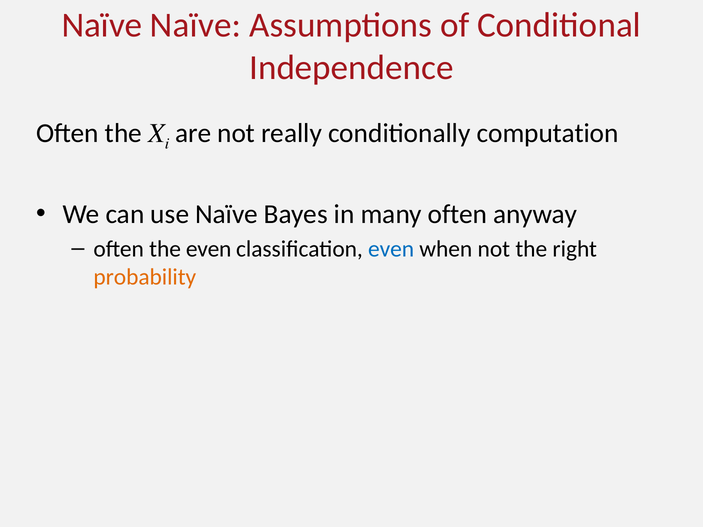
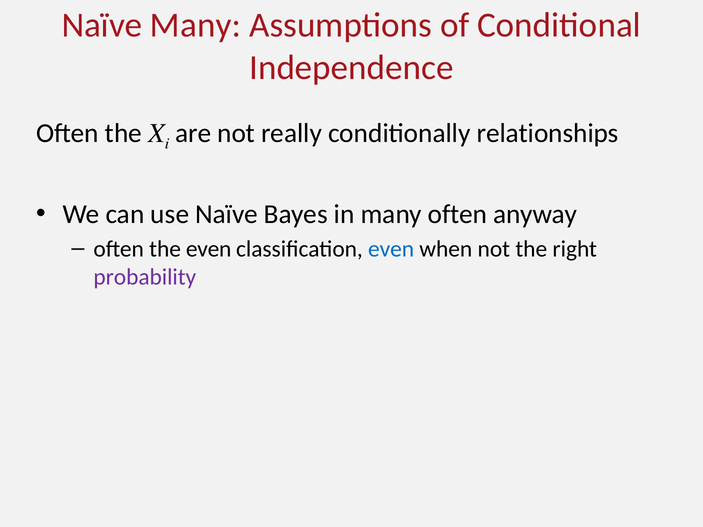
Naïve Naïve: Naïve -> Many
computation: computation -> relationships
probability colour: orange -> purple
